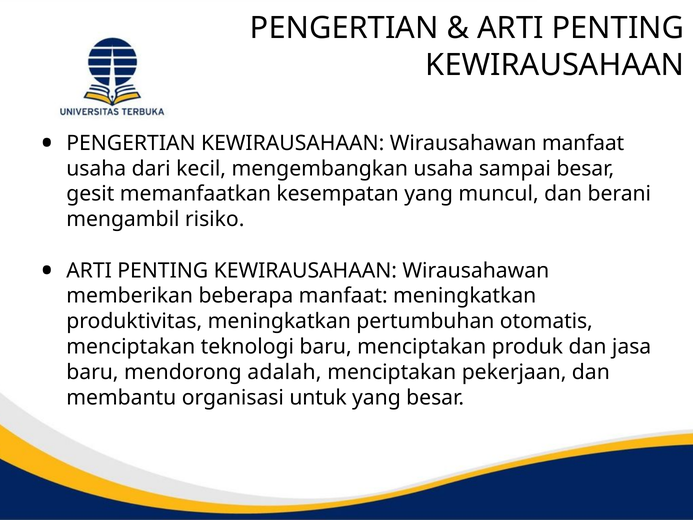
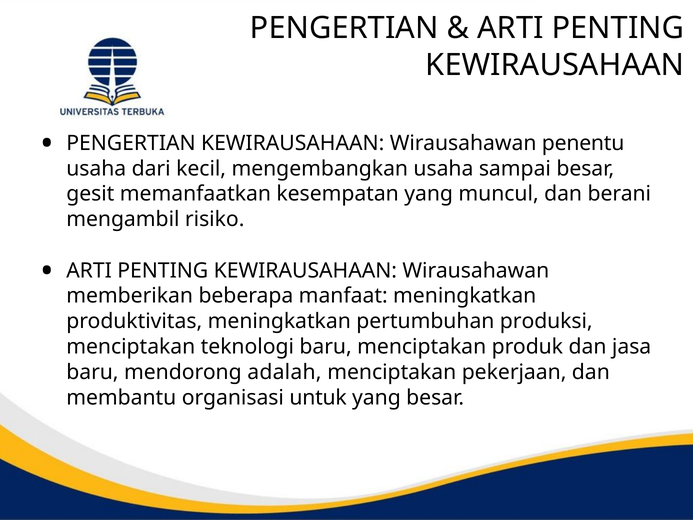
Wirausahawan manfaat: manfaat -> penentu
otomatis: otomatis -> produksi
